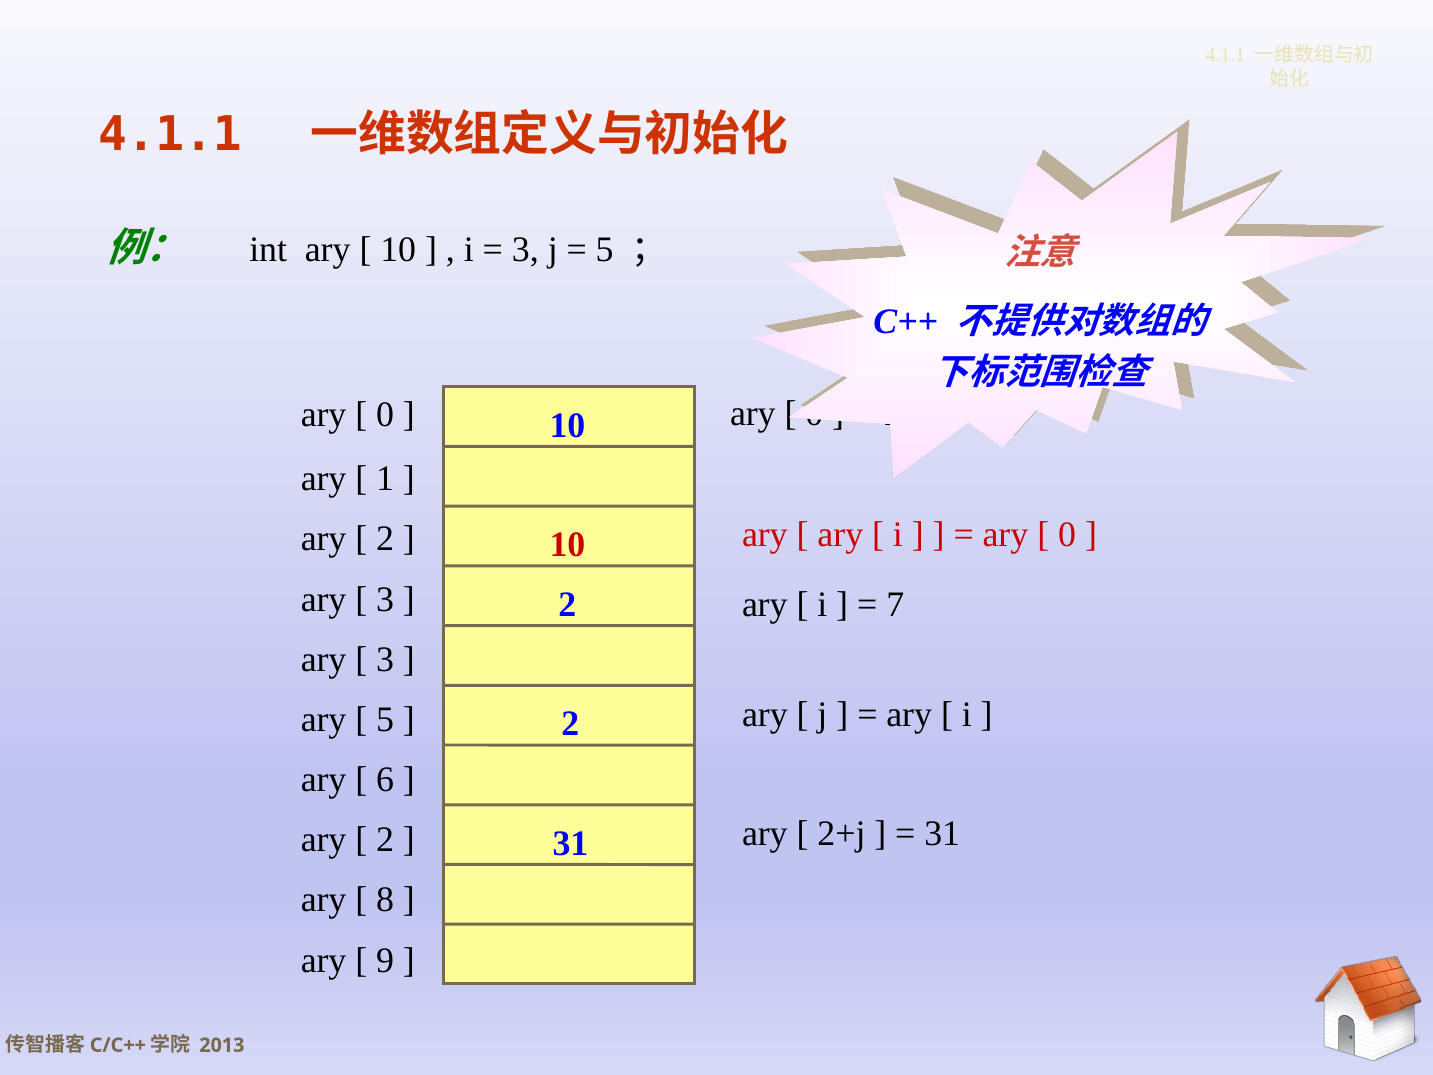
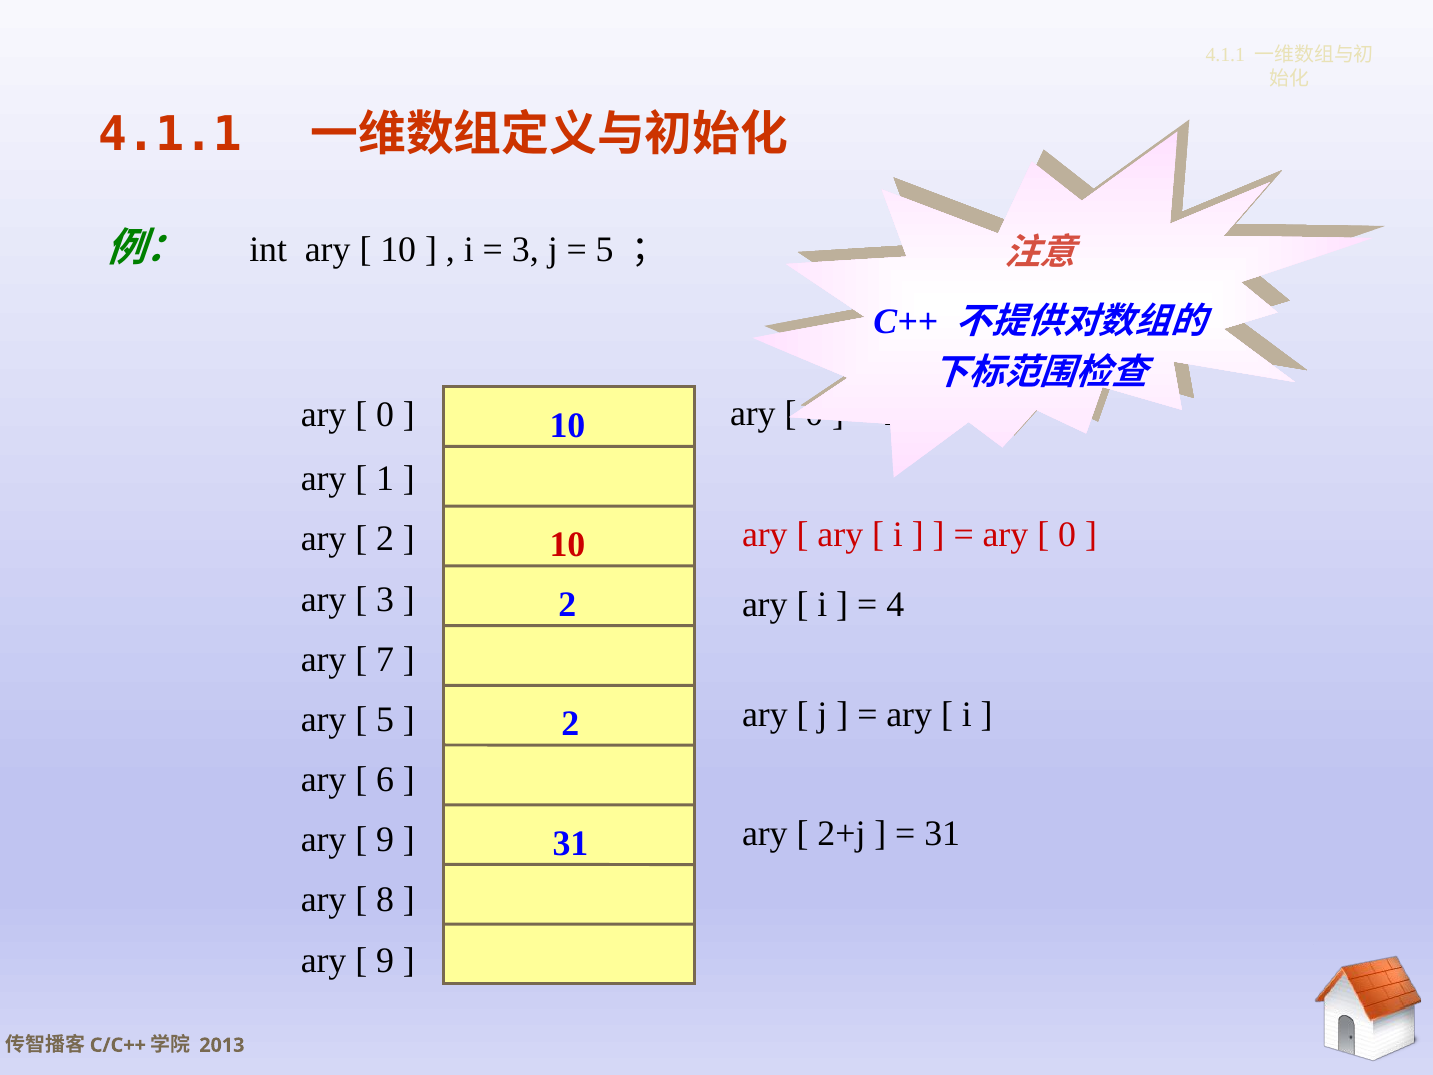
7: 7 -> 4
3 at (385, 659): 3 -> 7
2 at (385, 840): 2 -> 9
